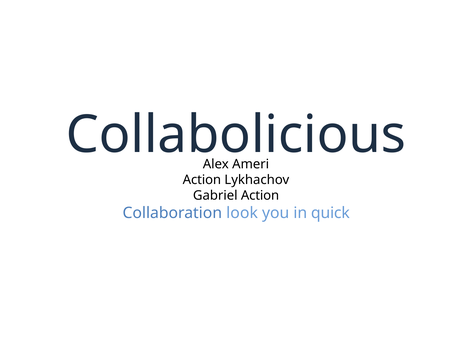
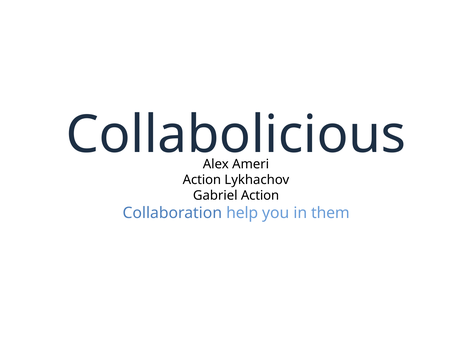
look: look -> help
quick: quick -> them
